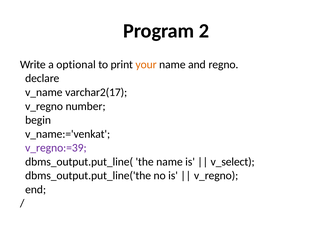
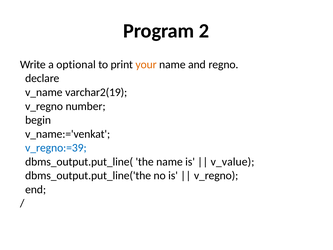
varchar2(17: varchar2(17 -> varchar2(19
v_regno:=39 colour: purple -> blue
v_select: v_select -> v_value
